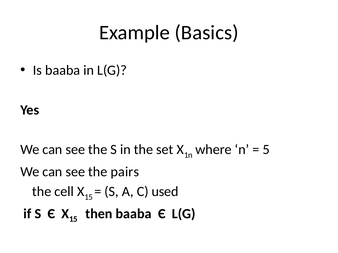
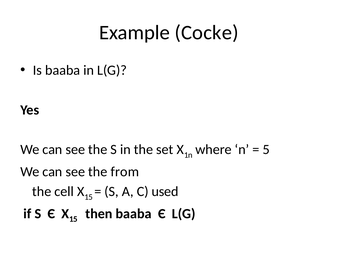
Basics: Basics -> Cocke
pairs: pairs -> from
